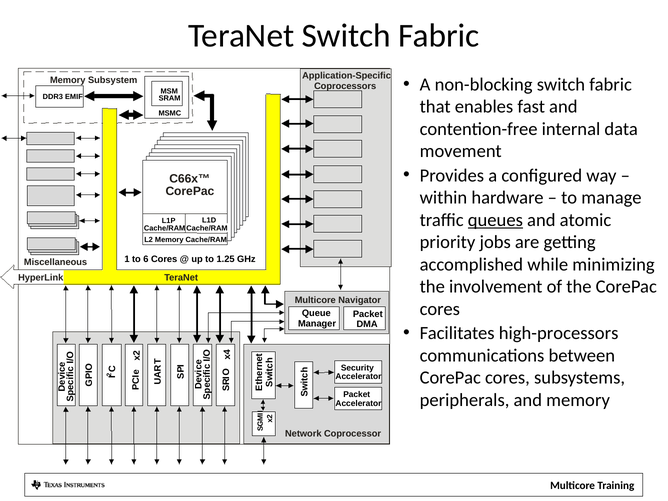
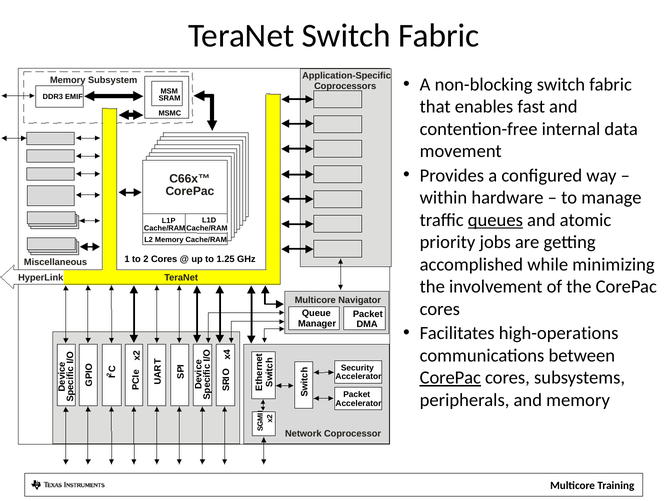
to 6: 6 -> 2
high-processors: high-processors -> high-operations
CorePac at (450, 378) underline: none -> present
